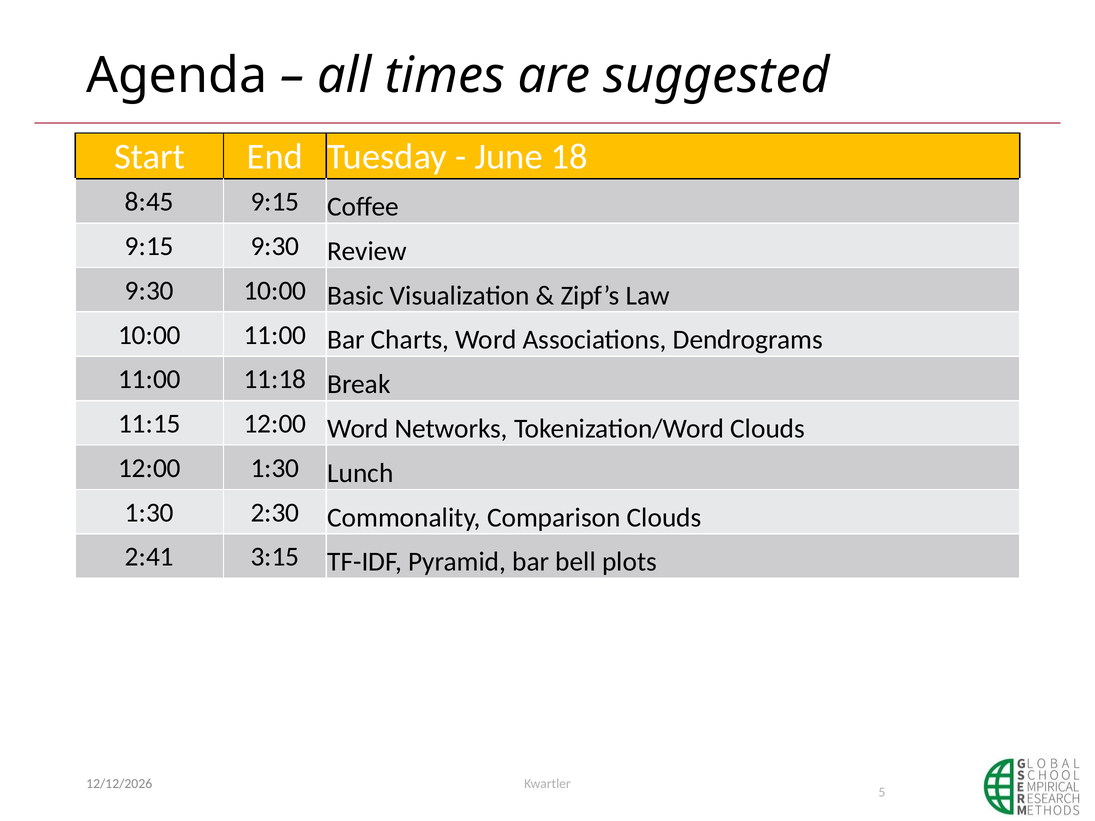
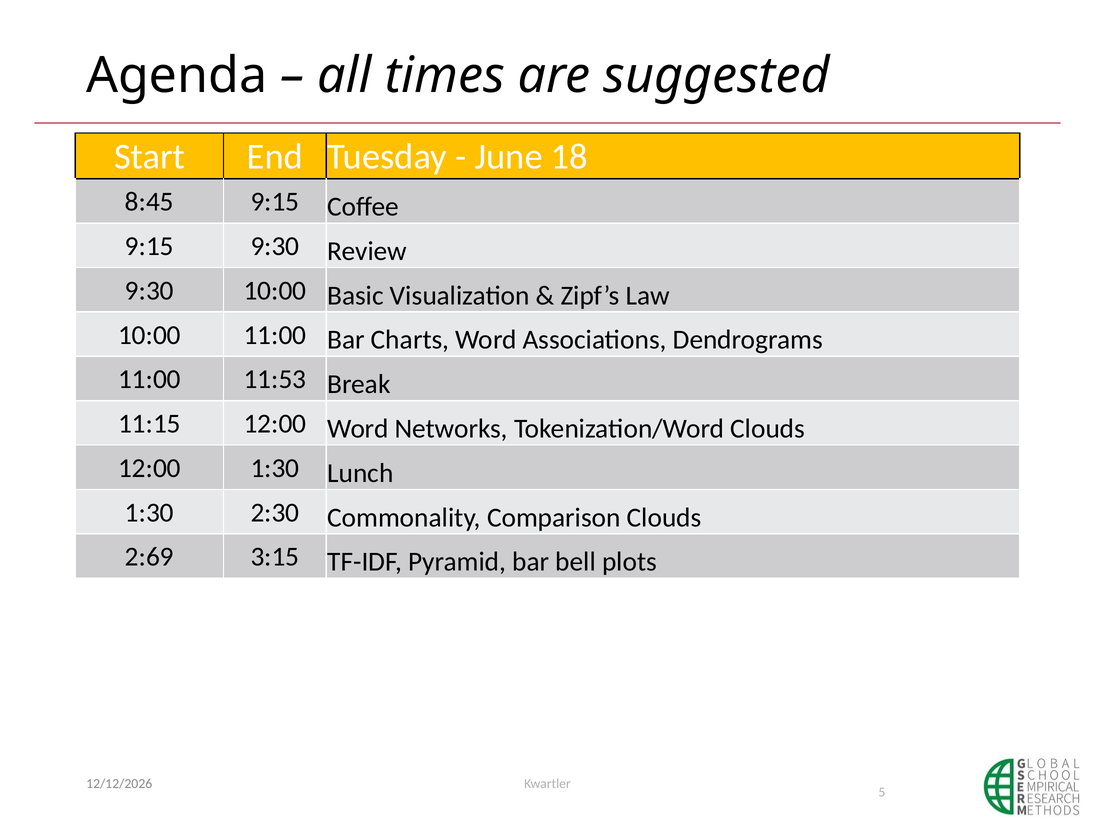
11:18: 11:18 -> 11:53
2:41: 2:41 -> 2:69
